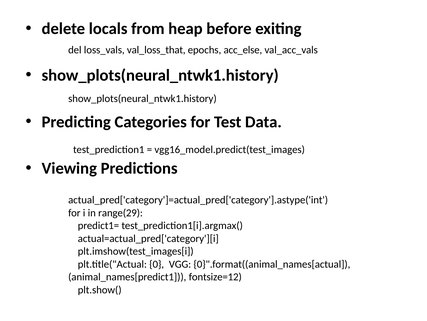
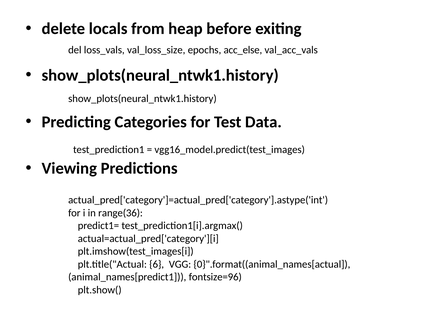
val_loss_that: val_loss_that -> val_loss_size
range(29: range(29 -> range(36
0: 0 -> 6
fontsize=12: fontsize=12 -> fontsize=96
